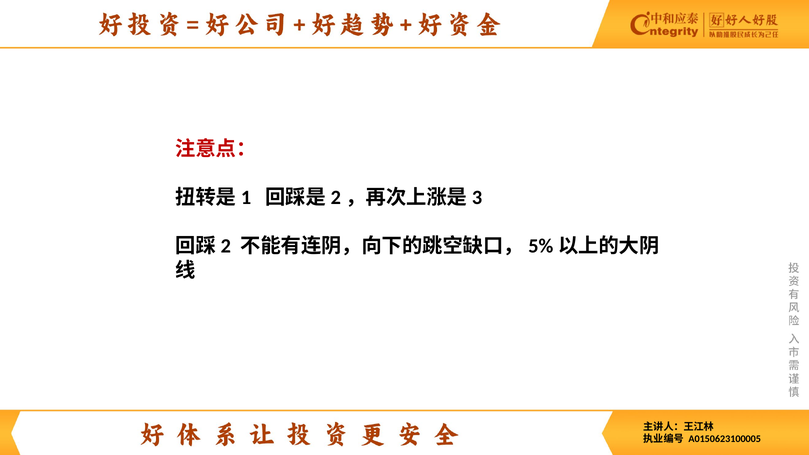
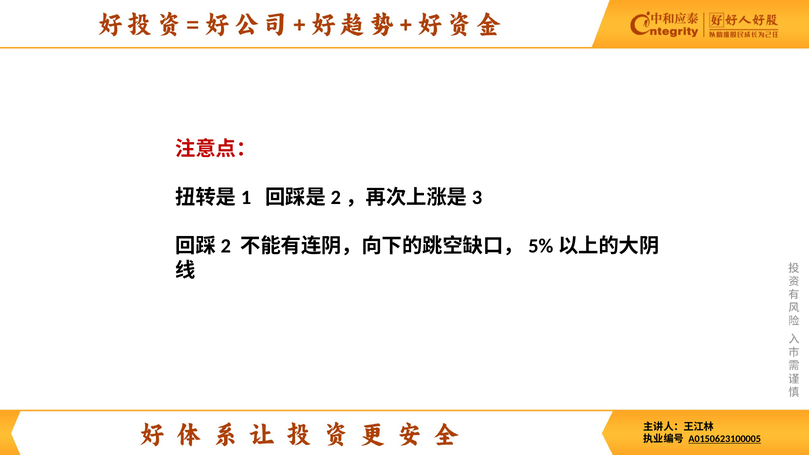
A0150623100005 underline: none -> present
